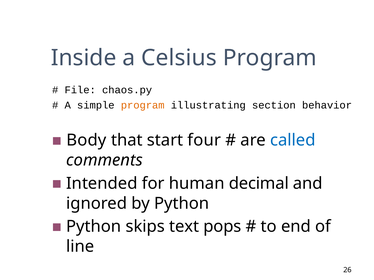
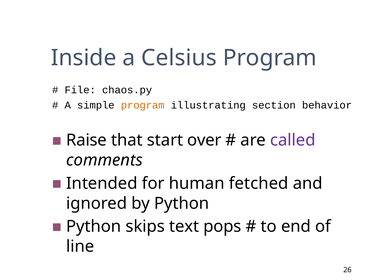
Body: Body -> Raise
four: four -> over
called colour: blue -> purple
decimal: decimal -> fetched
